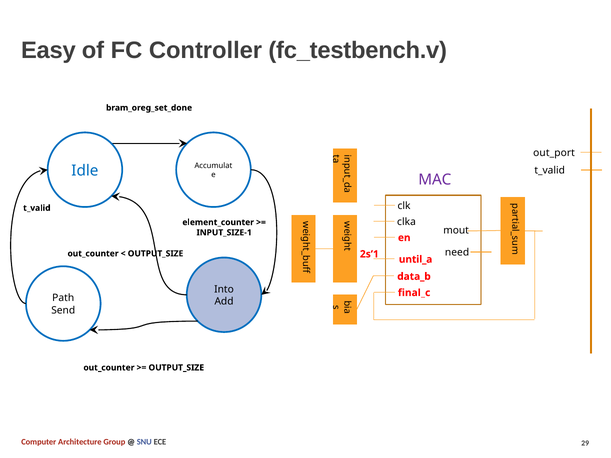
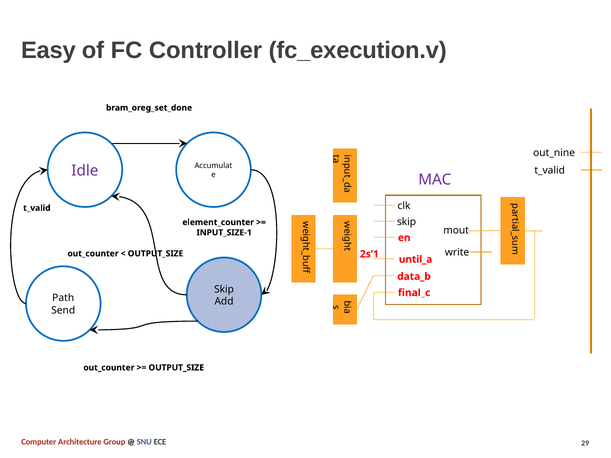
fc_testbench.v: fc_testbench.v -> fc_execution.v
out_port: out_port -> out_nine
Idle colour: blue -> purple
clka at (406, 222): clka -> skip
need: need -> write
Into at (224, 290): Into -> Skip
